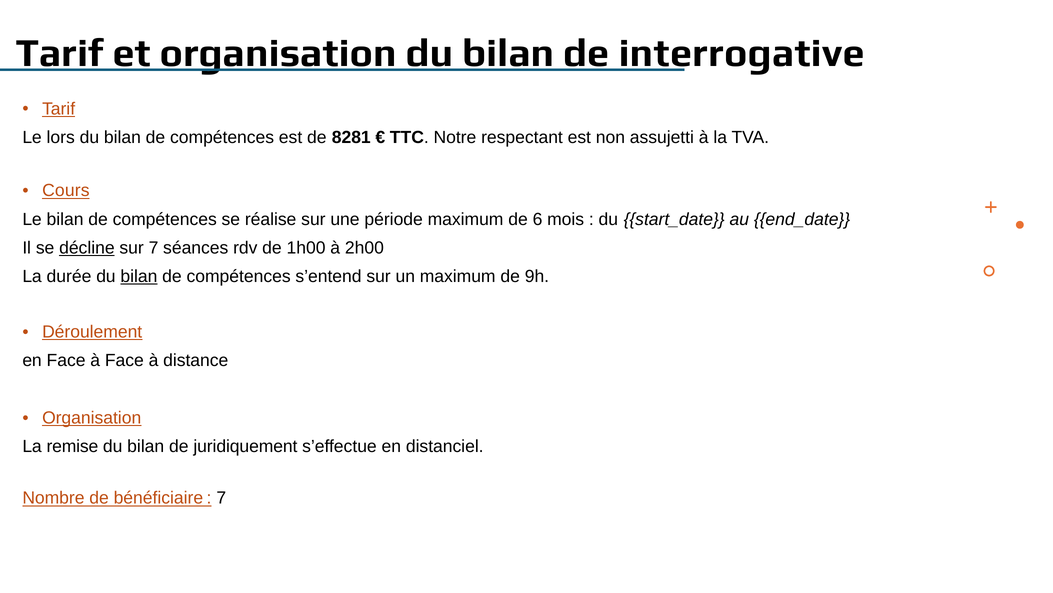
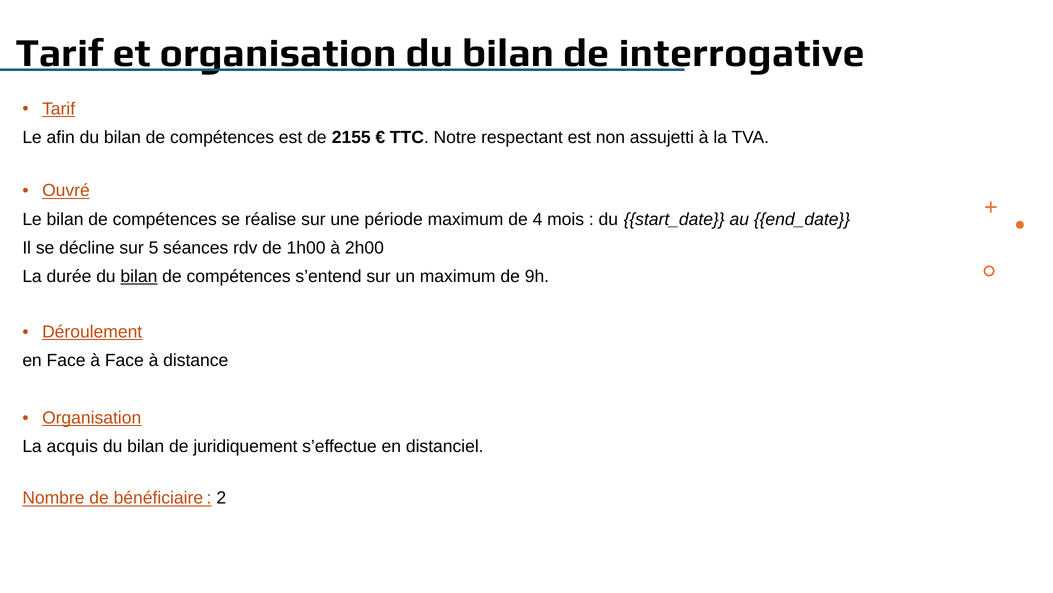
lors: lors -> afin
8281: 8281 -> 2155
Cours: Cours -> Ouvré
6: 6 -> 4
décline underline: present -> none
sur 7: 7 -> 5
remise: remise -> acquis
7 at (221, 498): 7 -> 2
